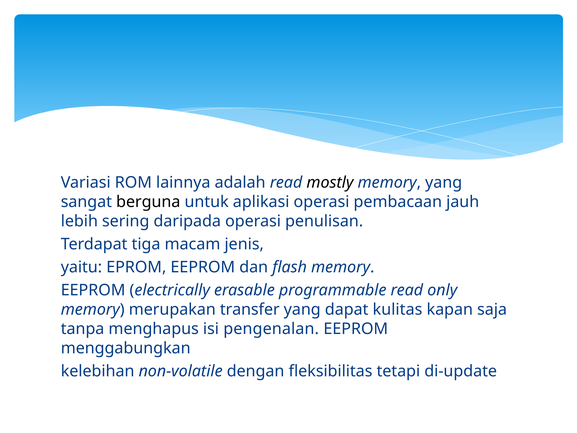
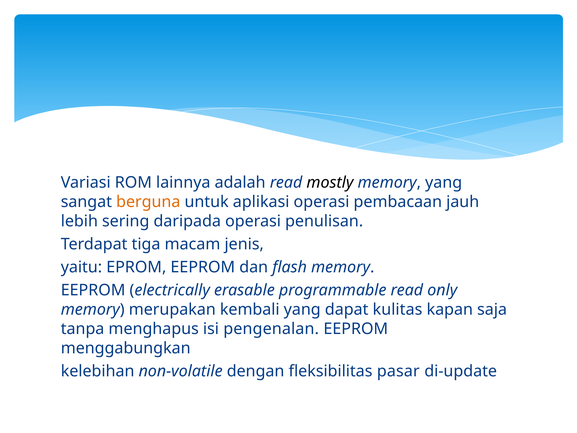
berguna colour: black -> orange
transfer: transfer -> kembali
tetapi: tetapi -> pasar
